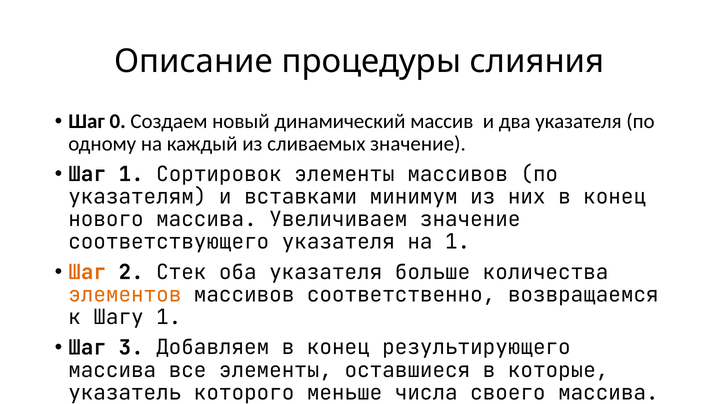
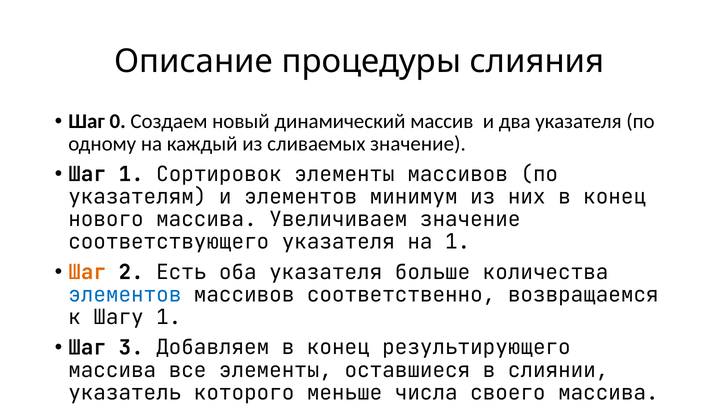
и вставками: вставками -> элементов
Стек: Стек -> Есть
элементов at (125, 295) colour: orange -> blue
которые: которые -> слиянии
